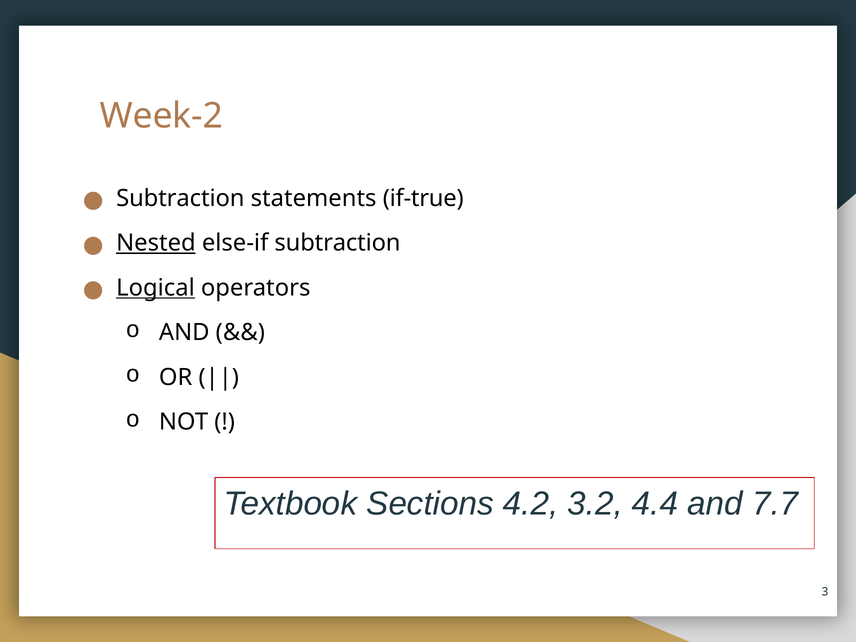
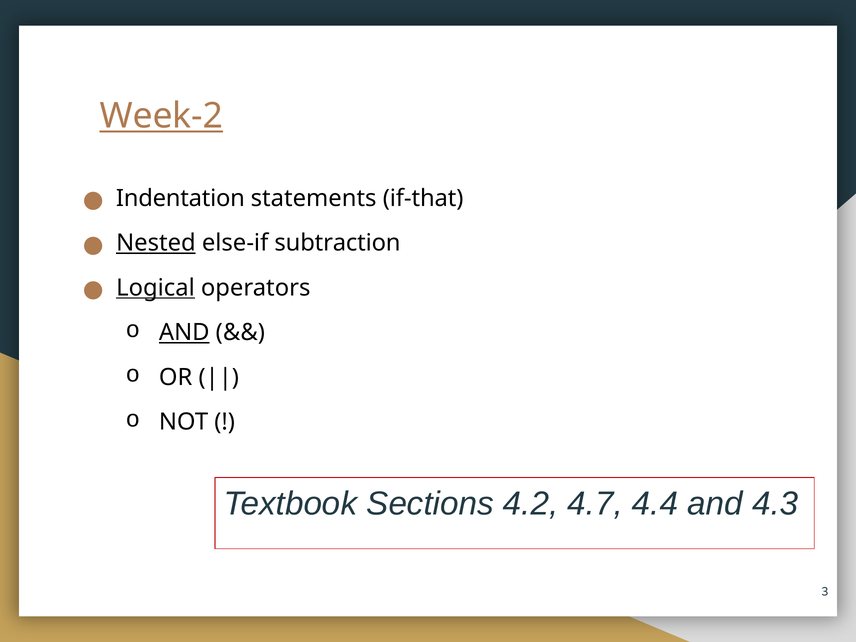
Week-2 underline: none -> present
Subtraction at (180, 198): Subtraction -> Indentation
if-true: if-true -> if-that
AND at (184, 332) underline: none -> present
3.2: 3.2 -> 4.7
7.7: 7.7 -> 4.3
